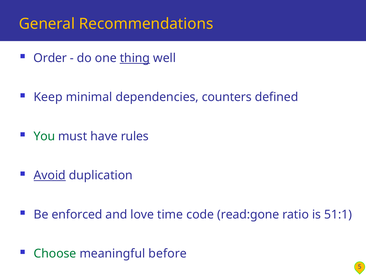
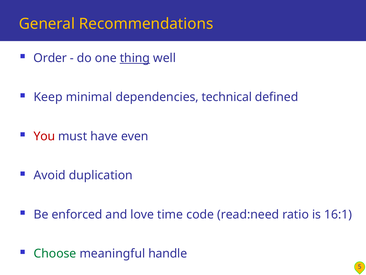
counters: counters -> technical
You colour: green -> red
rules: rules -> even
Avoid underline: present -> none
read:gone: read:gone -> read:need
51:1: 51:1 -> 16:1
before: before -> handle
